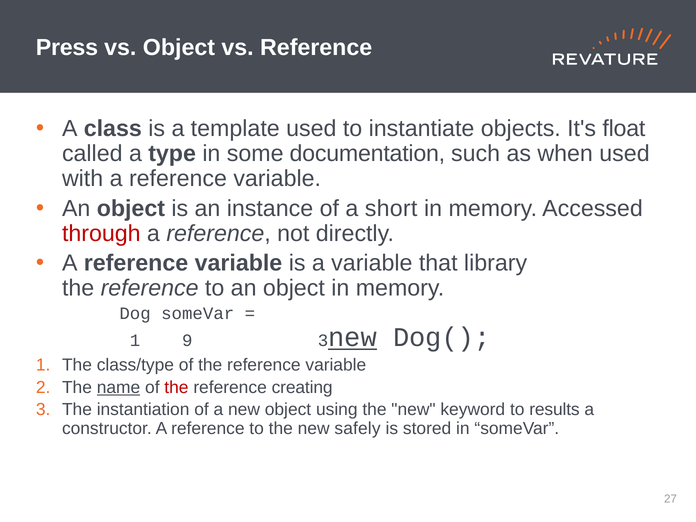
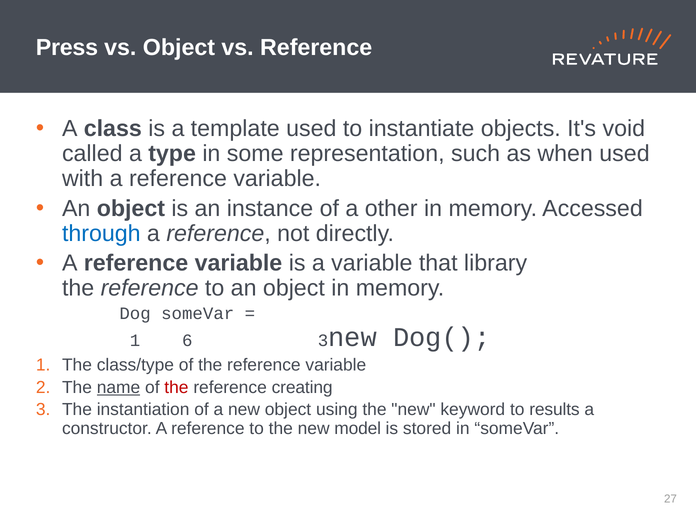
float: float -> void
documentation: documentation -> representation
short: short -> other
through colour: red -> blue
9: 9 -> 6
new at (353, 338) underline: present -> none
safely: safely -> model
